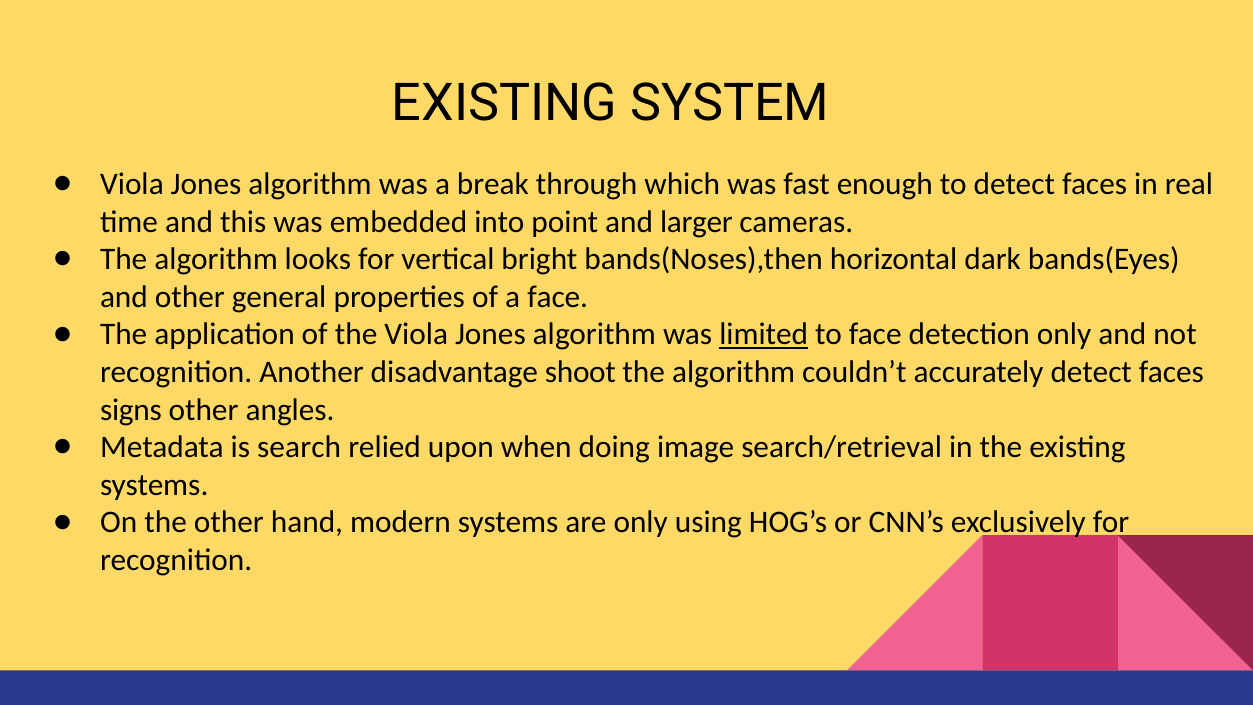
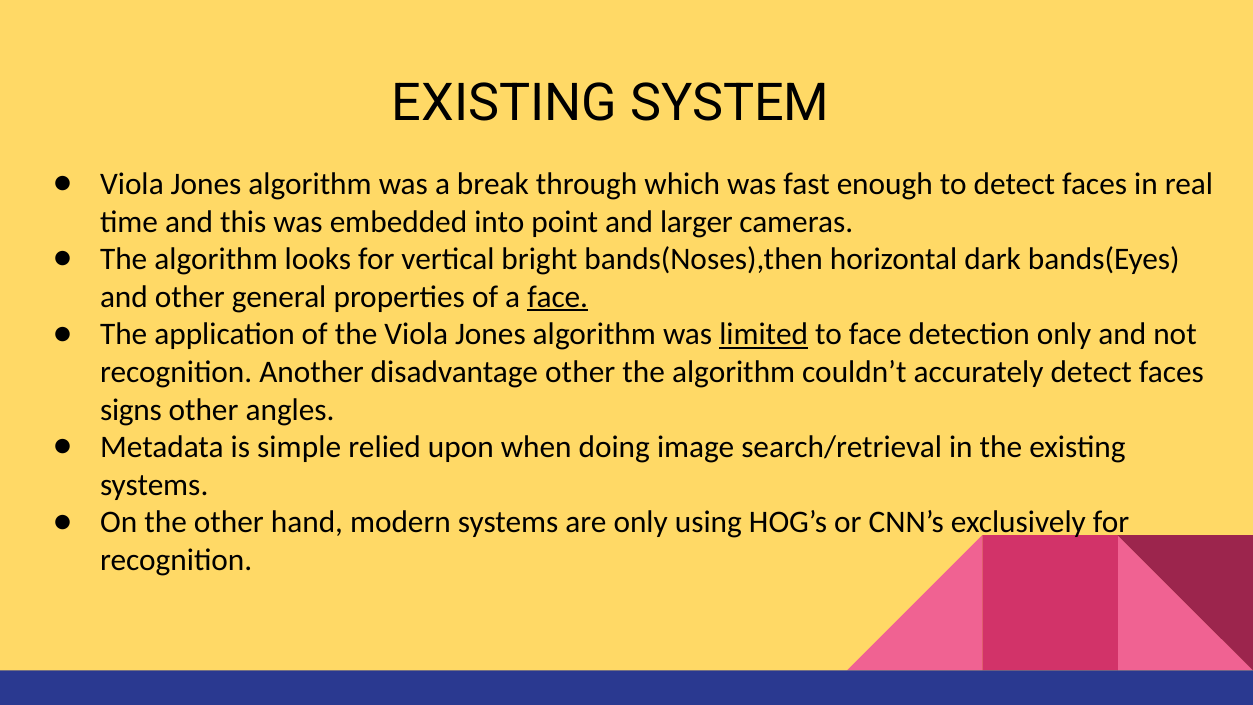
face at (558, 297) underline: none -> present
disadvantage shoot: shoot -> other
search: search -> simple
